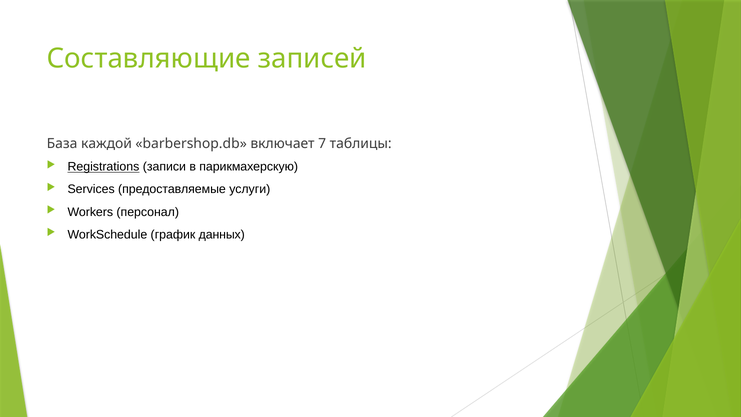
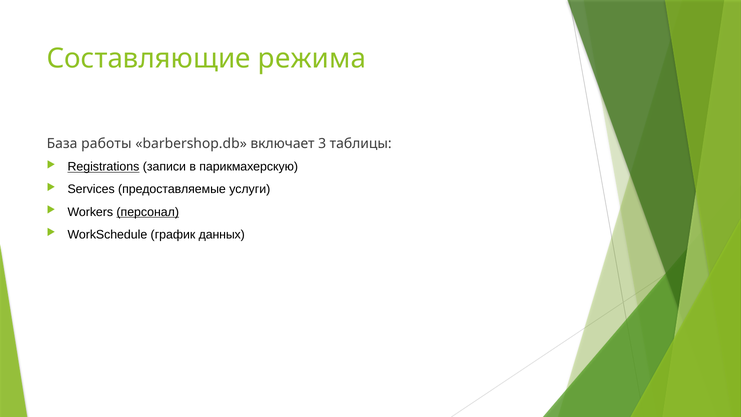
записей: записей -> режима
каждой: каждой -> работы
7: 7 -> 3
персонал underline: none -> present
